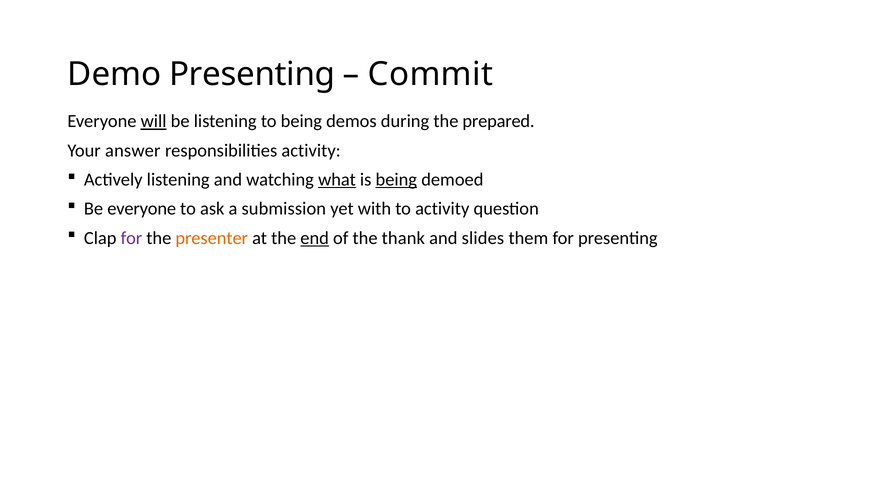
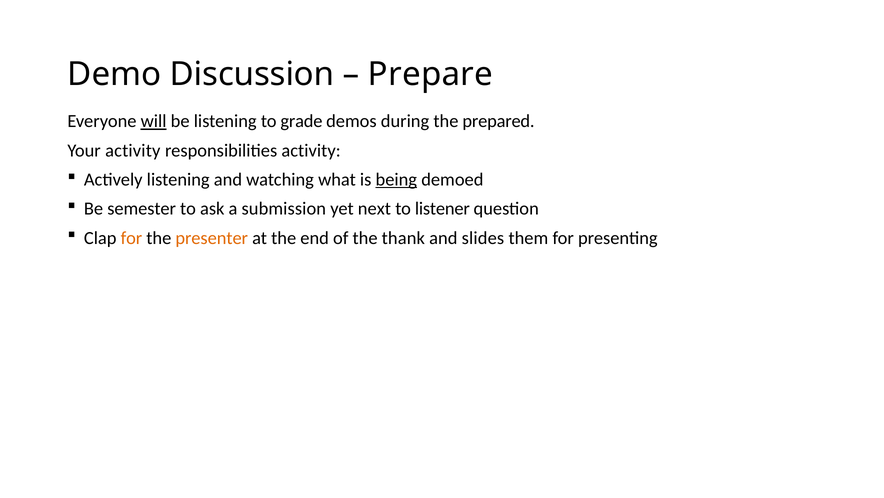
Demo Presenting: Presenting -> Discussion
Commit: Commit -> Prepare
to being: being -> grade
Your answer: answer -> activity
what underline: present -> none
Be everyone: everyone -> semester
with: with -> next
to activity: activity -> listener
for at (131, 238) colour: purple -> orange
end underline: present -> none
